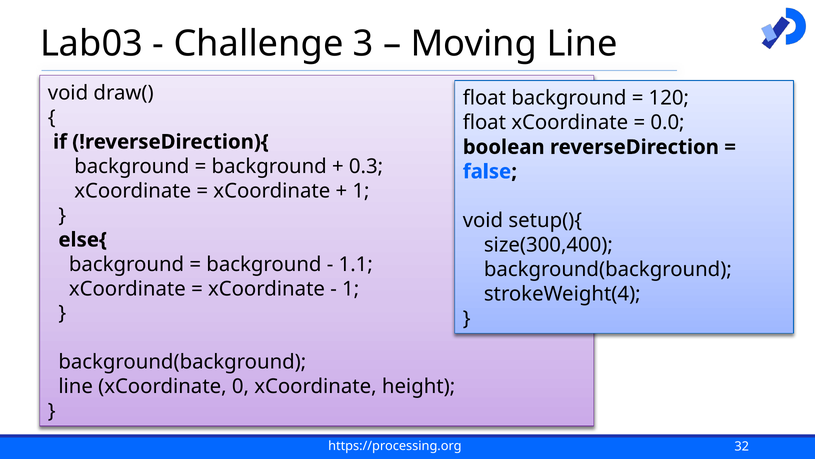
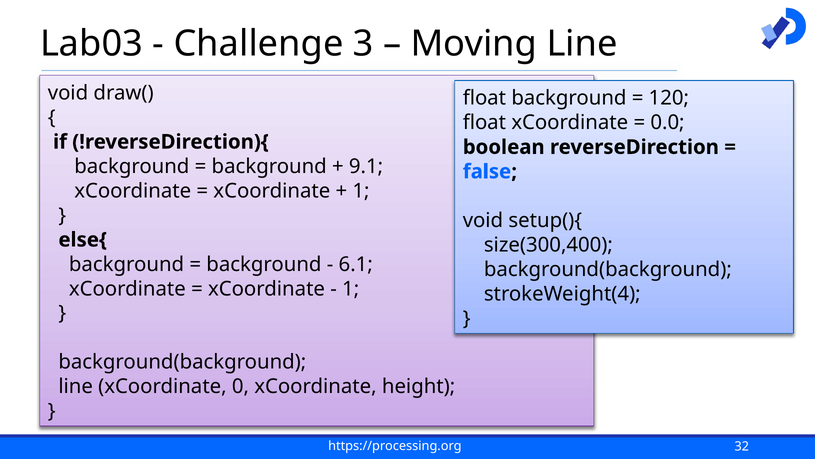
0.3: 0.3 -> 9.1
1.1: 1.1 -> 6.1
